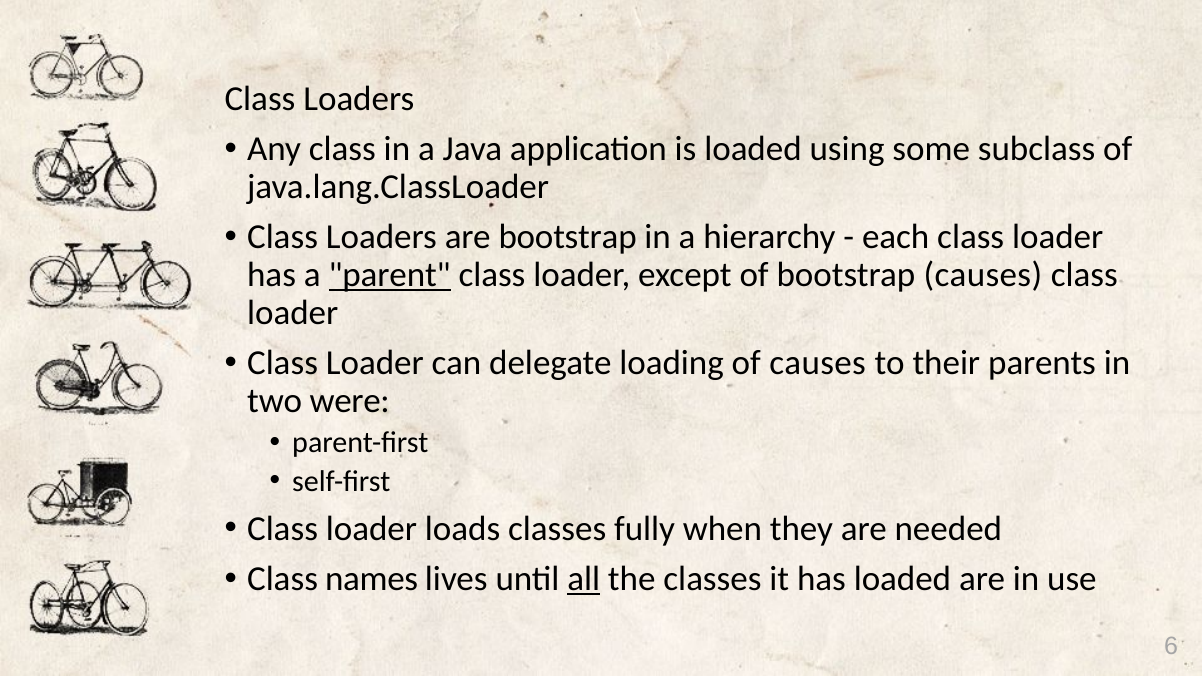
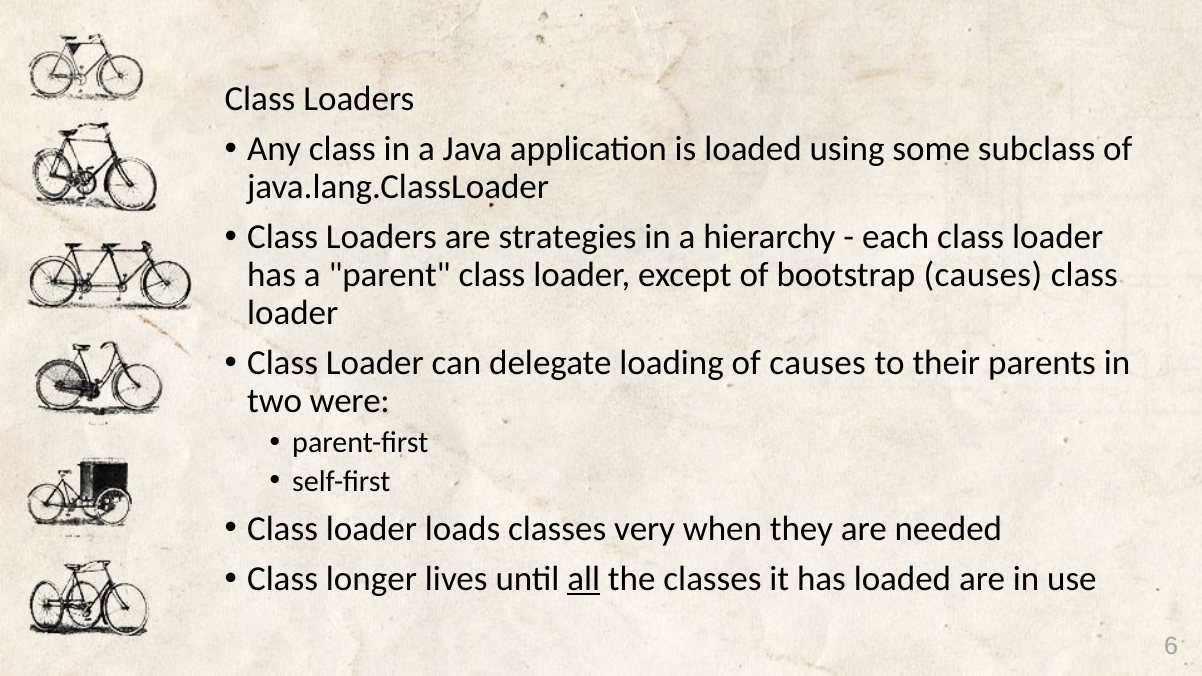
are bootstrap: bootstrap -> strategies
parent underline: present -> none
fully: fully -> very
names: names -> longer
